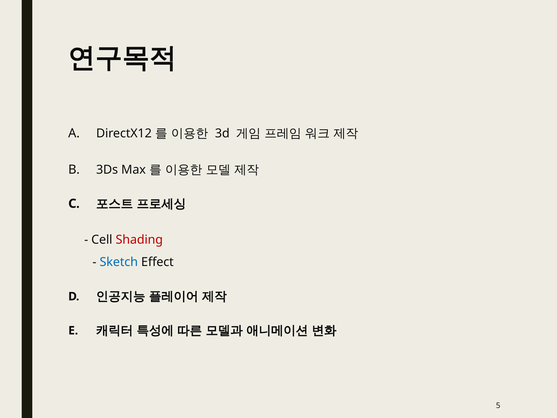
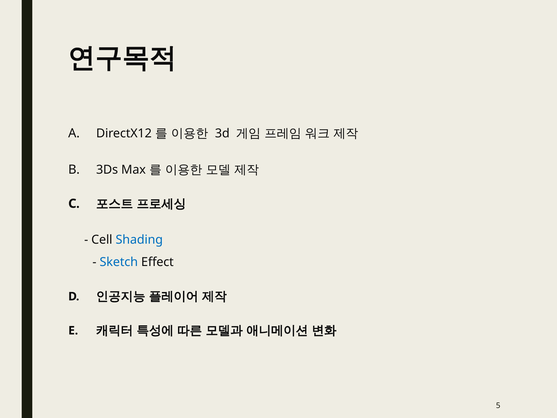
Shading colour: red -> blue
